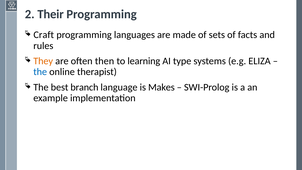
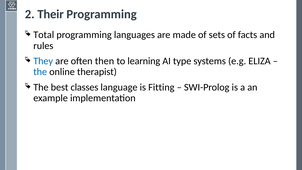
Craft: Craft -> Total
They colour: orange -> blue
branch: branch -> classes
Makes: Makes -> Fitting
